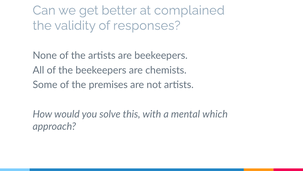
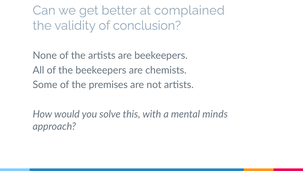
responses: responses -> conclusion
which: which -> minds
